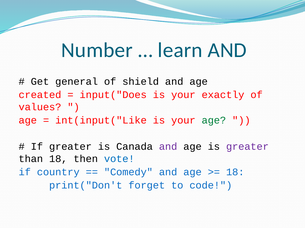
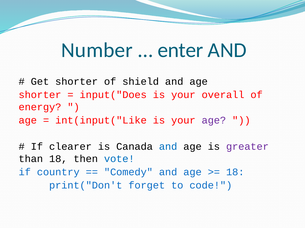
learn: learn -> enter
Get general: general -> shorter
created at (40, 95): created -> shorter
exactly: exactly -> overall
values: values -> energy
age at (214, 121) colour: green -> purple
If greater: greater -> clearer
and at (168, 147) colour: purple -> blue
